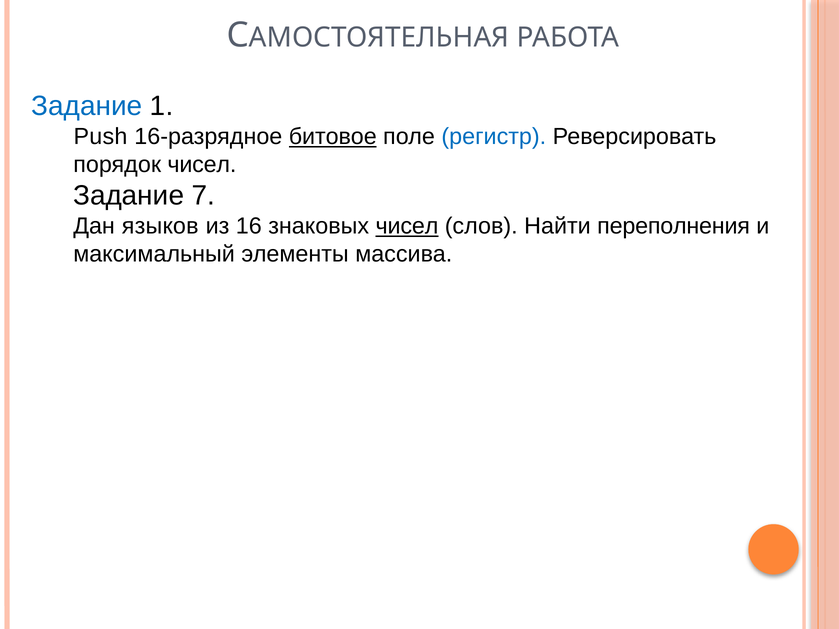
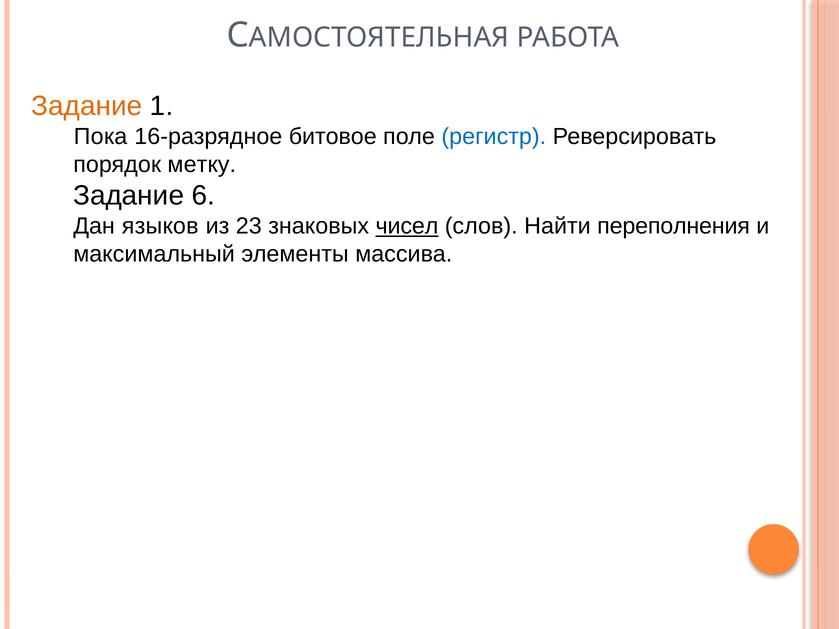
Задание at (87, 106) colour: blue -> orange
Push: Push -> Пока
битовое underline: present -> none
порядок чисел: чисел -> метку
7: 7 -> 6
16: 16 -> 23
